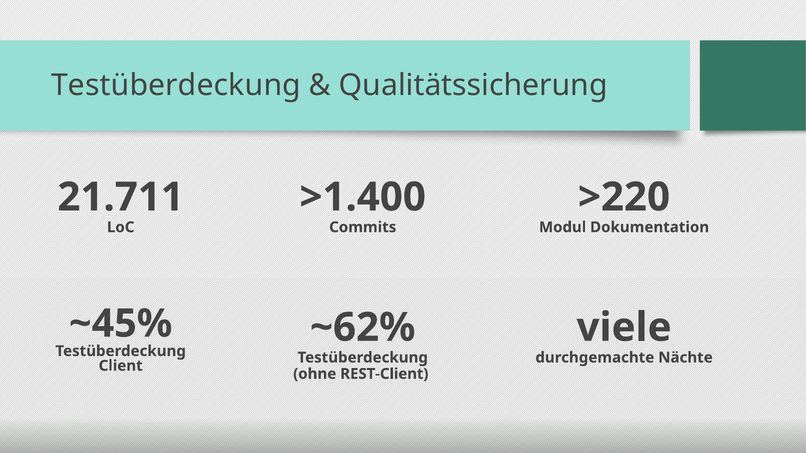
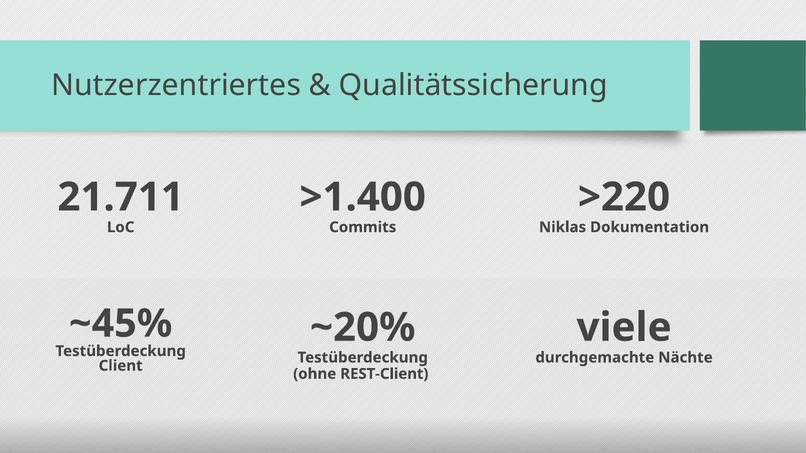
Testüberdeckung at (176, 85): Testüberdeckung -> Nutzerzentriertes
Modul: Modul -> Niklas
~62%: ~62% -> ~20%
